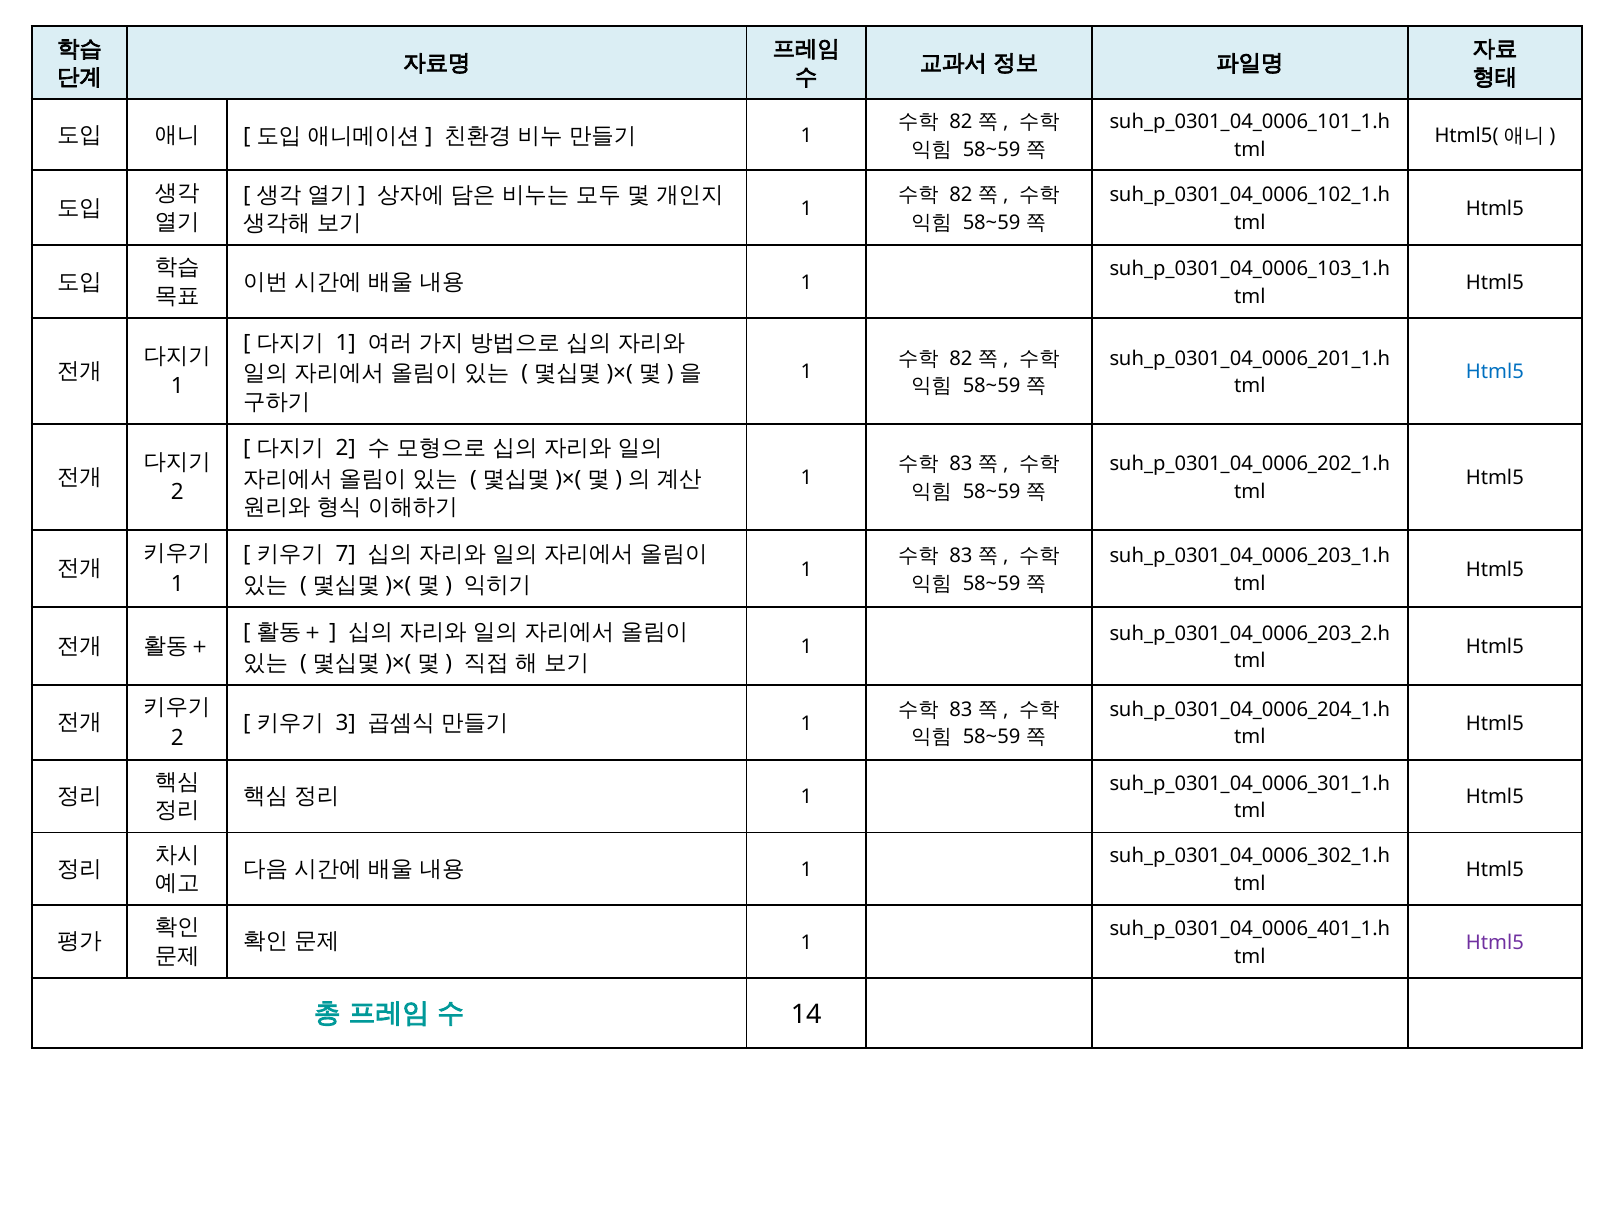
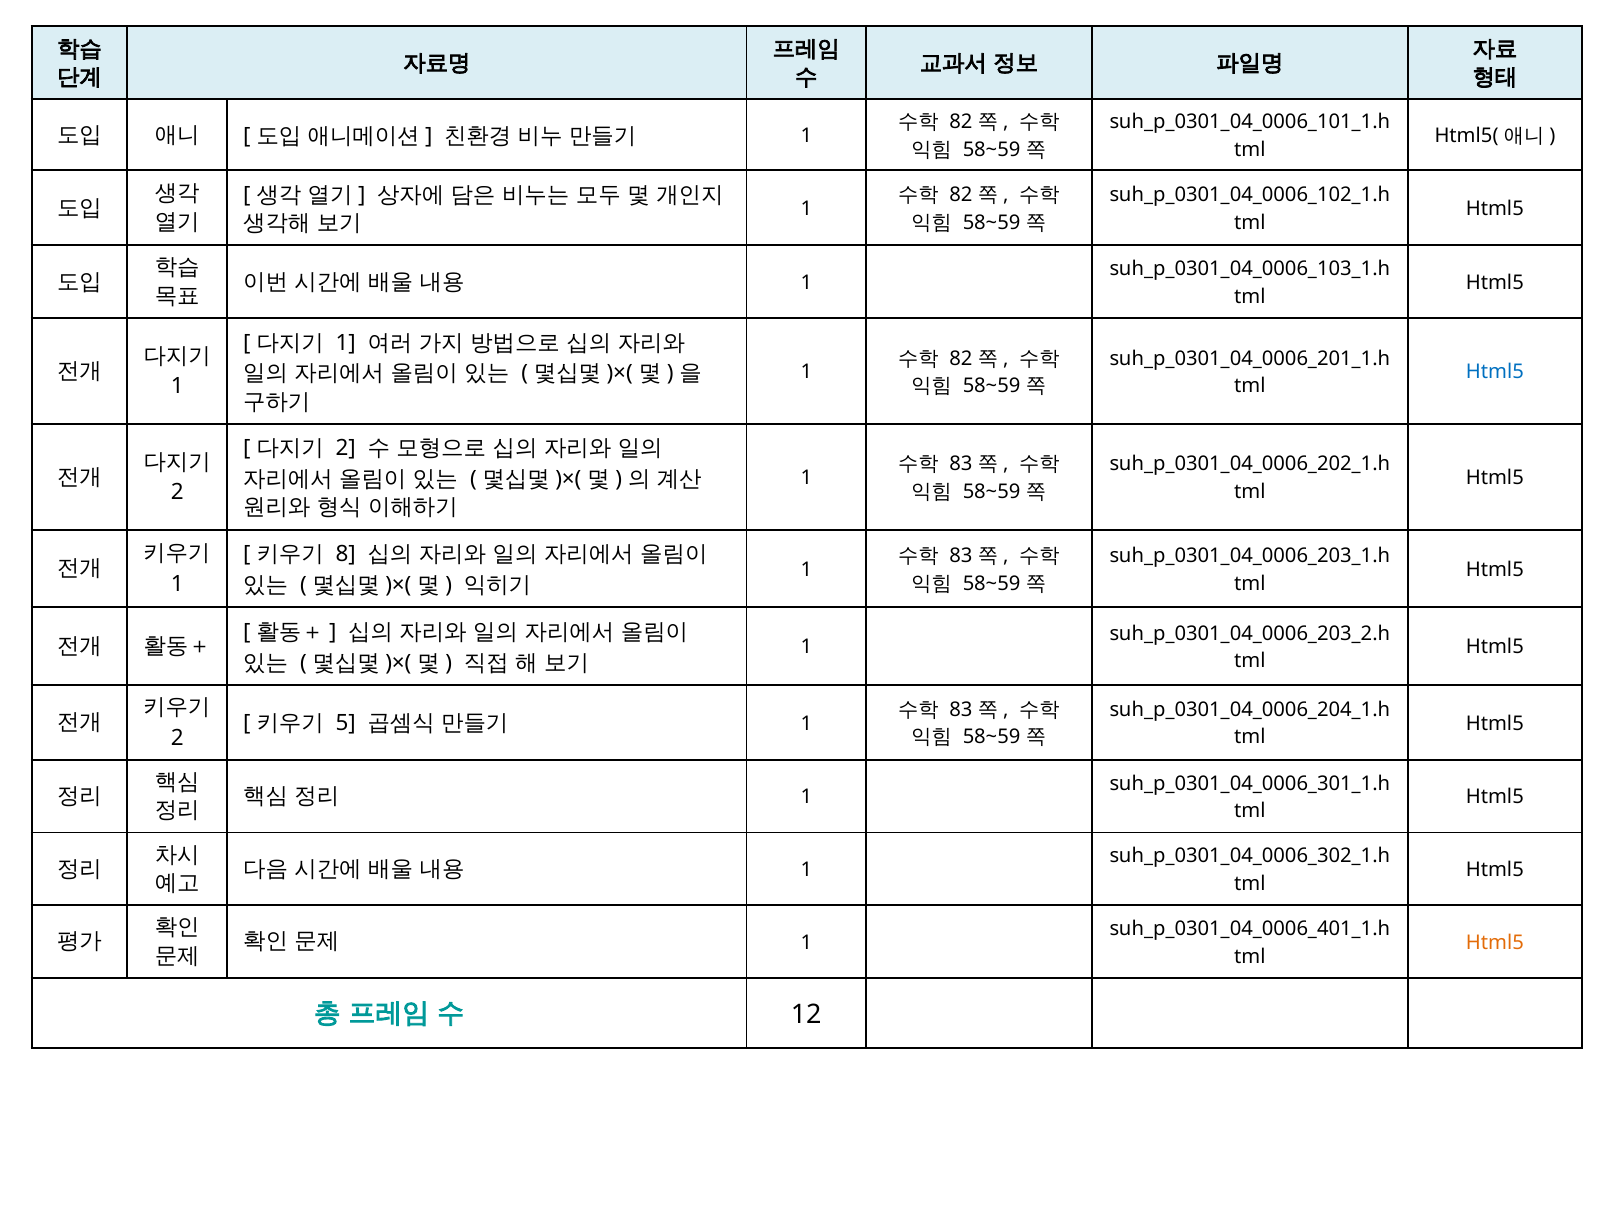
7: 7 -> 8
3: 3 -> 5
Html5 at (1495, 943) colour: purple -> orange
14: 14 -> 12
